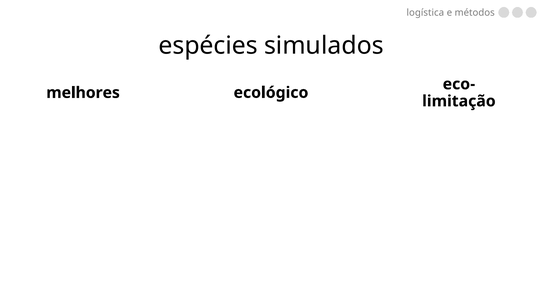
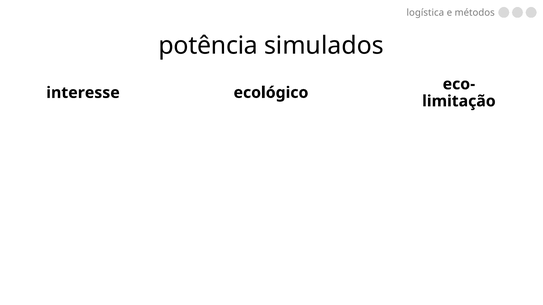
espécies: espécies -> potência
melhores: melhores -> interesse
